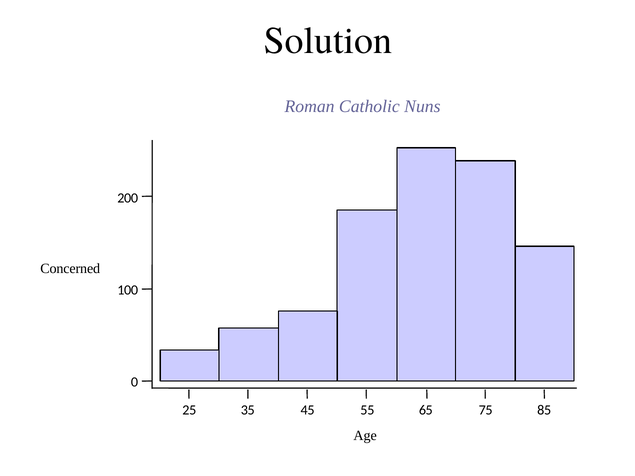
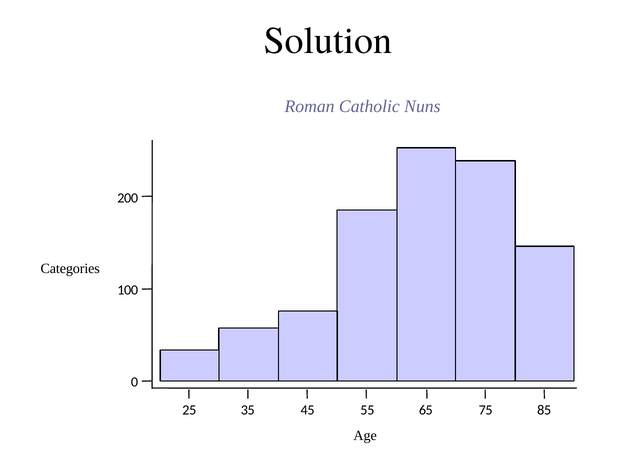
Concerned: Concerned -> Categories
